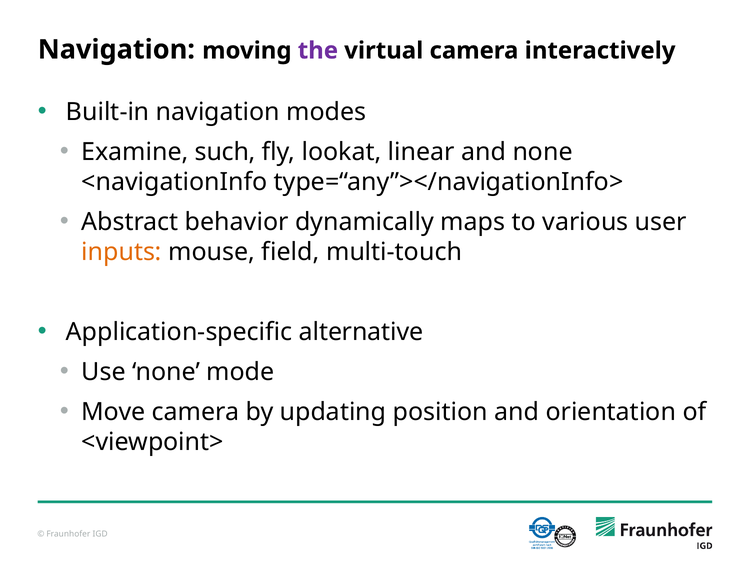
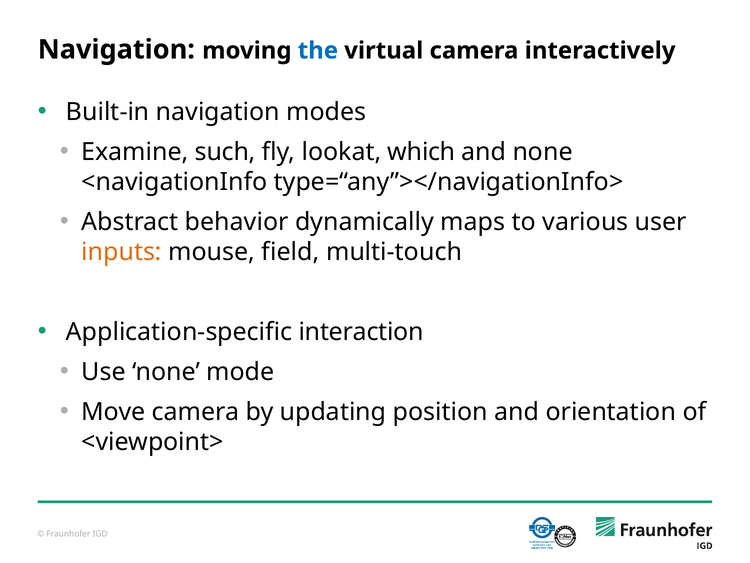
the colour: purple -> blue
linear: linear -> which
alternative: alternative -> interaction
